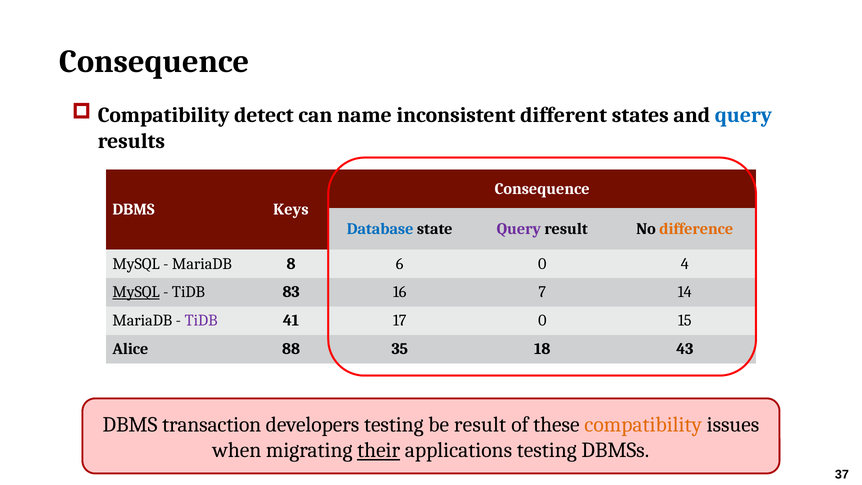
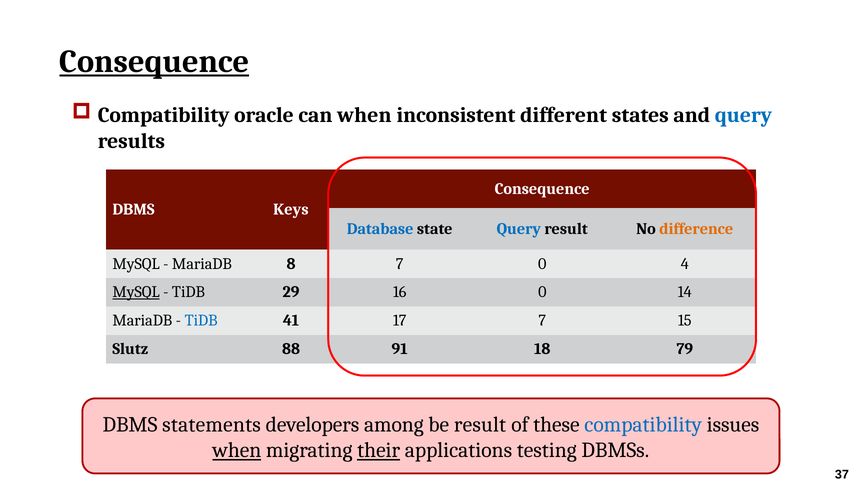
Consequence at (154, 62) underline: none -> present
detect: detect -> oracle
can name: name -> when
Query at (519, 229) colour: purple -> blue
8 6: 6 -> 7
83: 83 -> 29
16 7: 7 -> 0
TiDB at (201, 320) colour: purple -> blue
17 0: 0 -> 7
Alice: Alice -> Slutz
35: 35 -> 91
43: 43 -> 79
transaction: transaction -> statements
developers testing: testing -> among
compatibility at (643, 424) colour: orange -> blue
when at (237, 450) underline: none -> present
